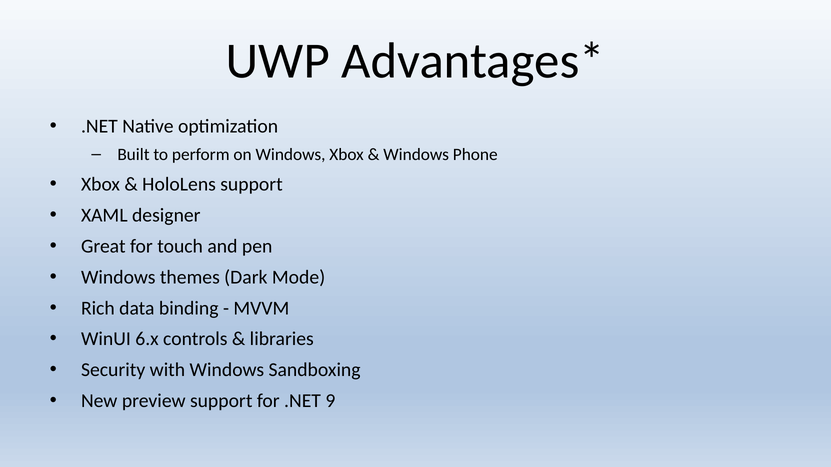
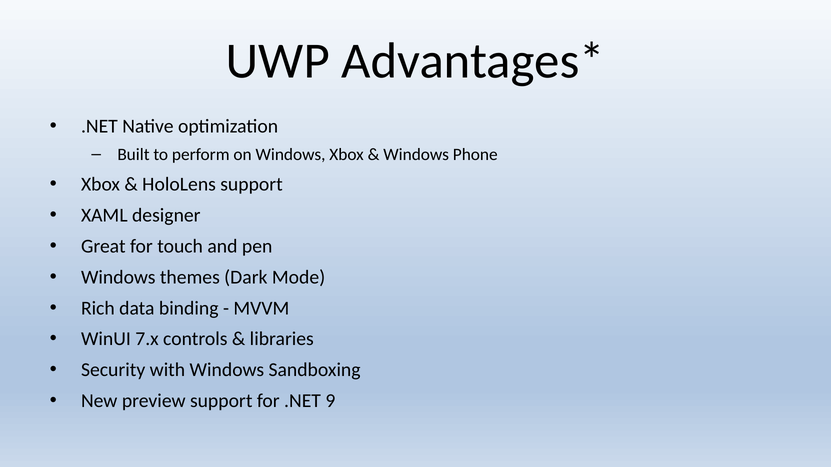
6.x: 6.x -> 7.x
